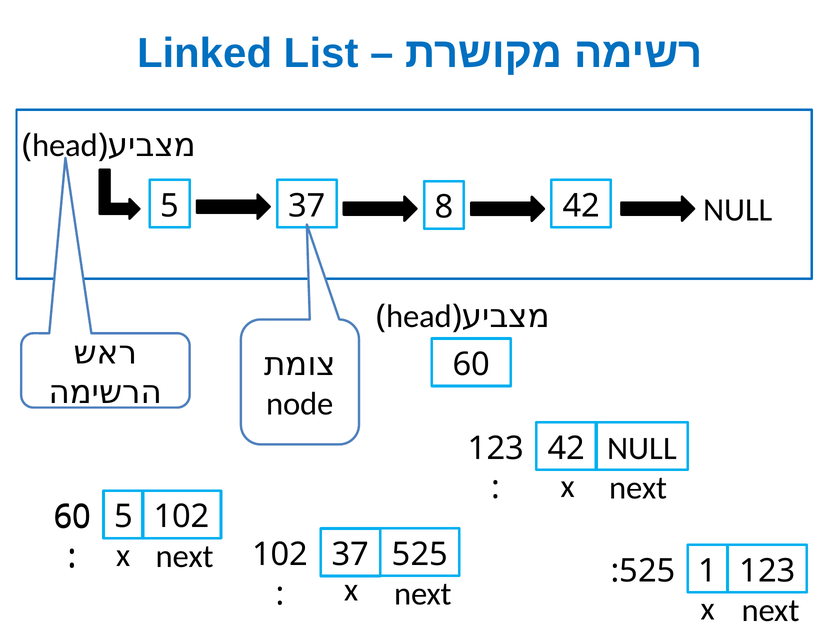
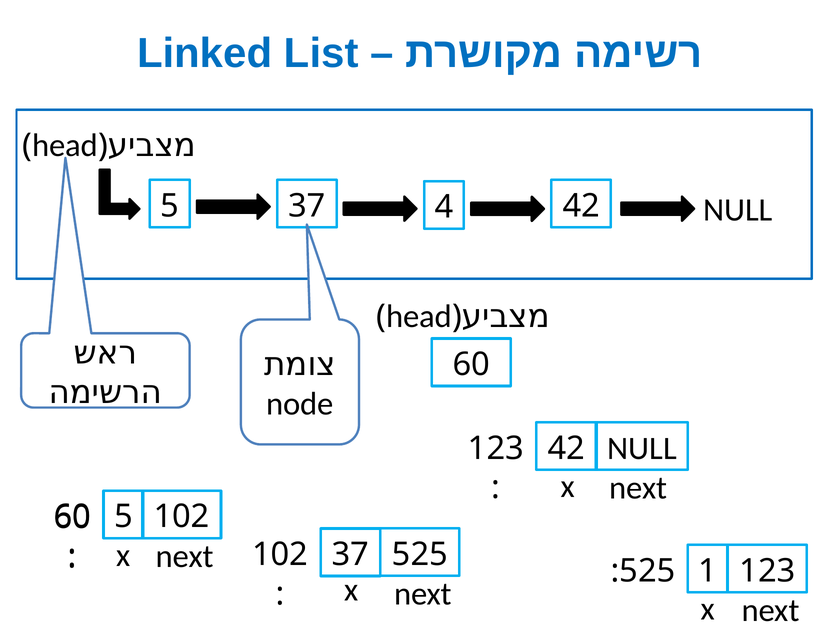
8: 8 -> 4
